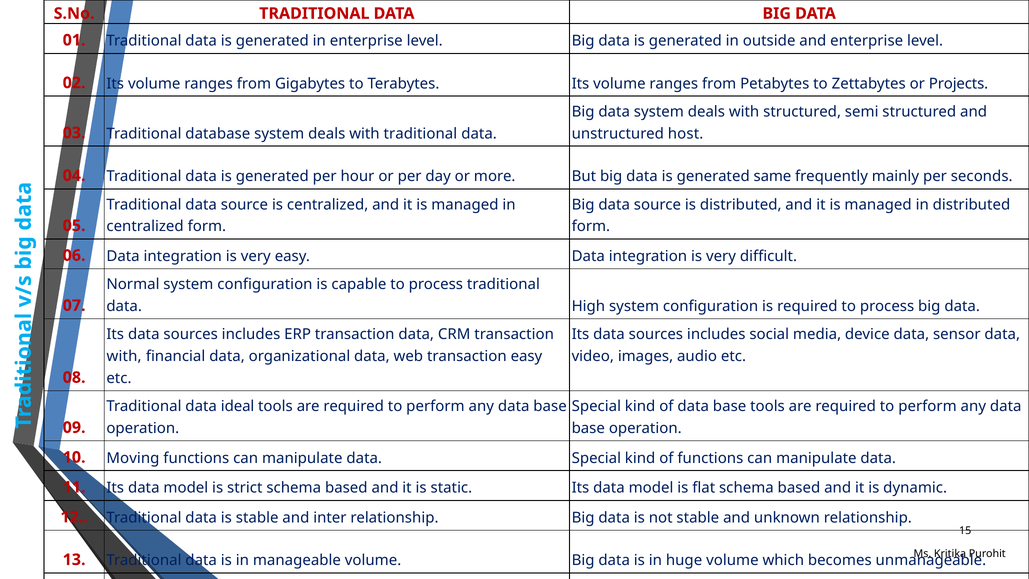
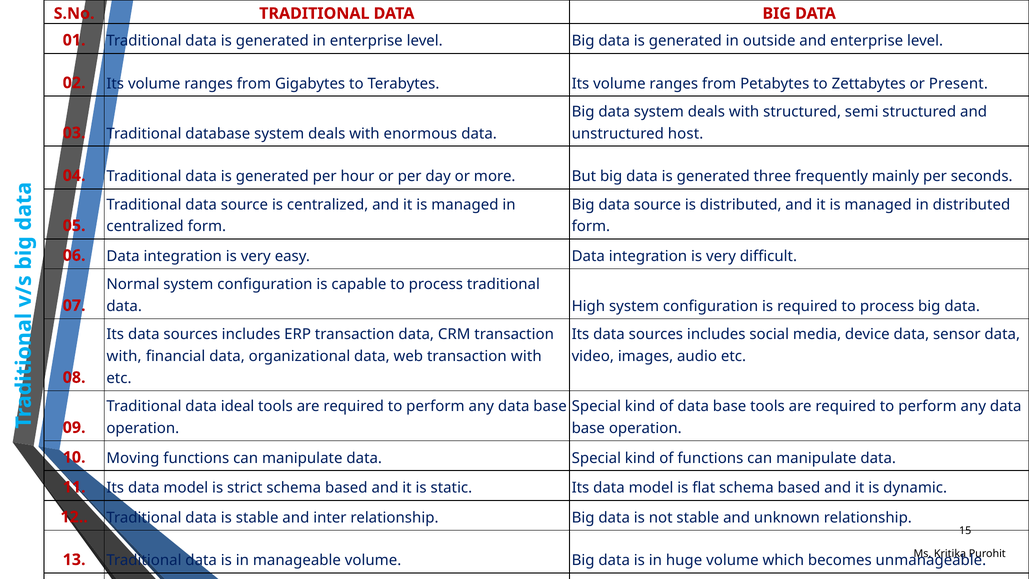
Projects: Projects -> Present
with traditional: traditional -> enormous
same: same -> three
web transaction easy: easy -> with
